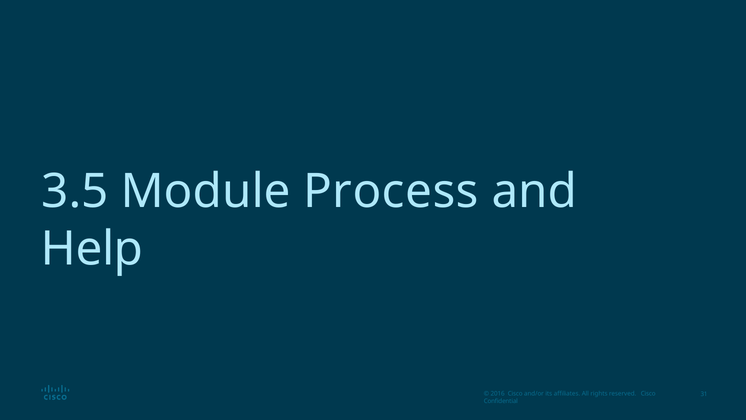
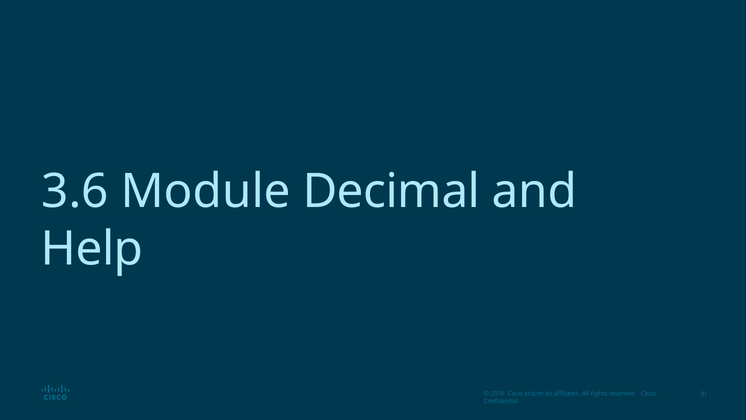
3.5: 3.5 -> 3.6
Process: Process -> Decimal
